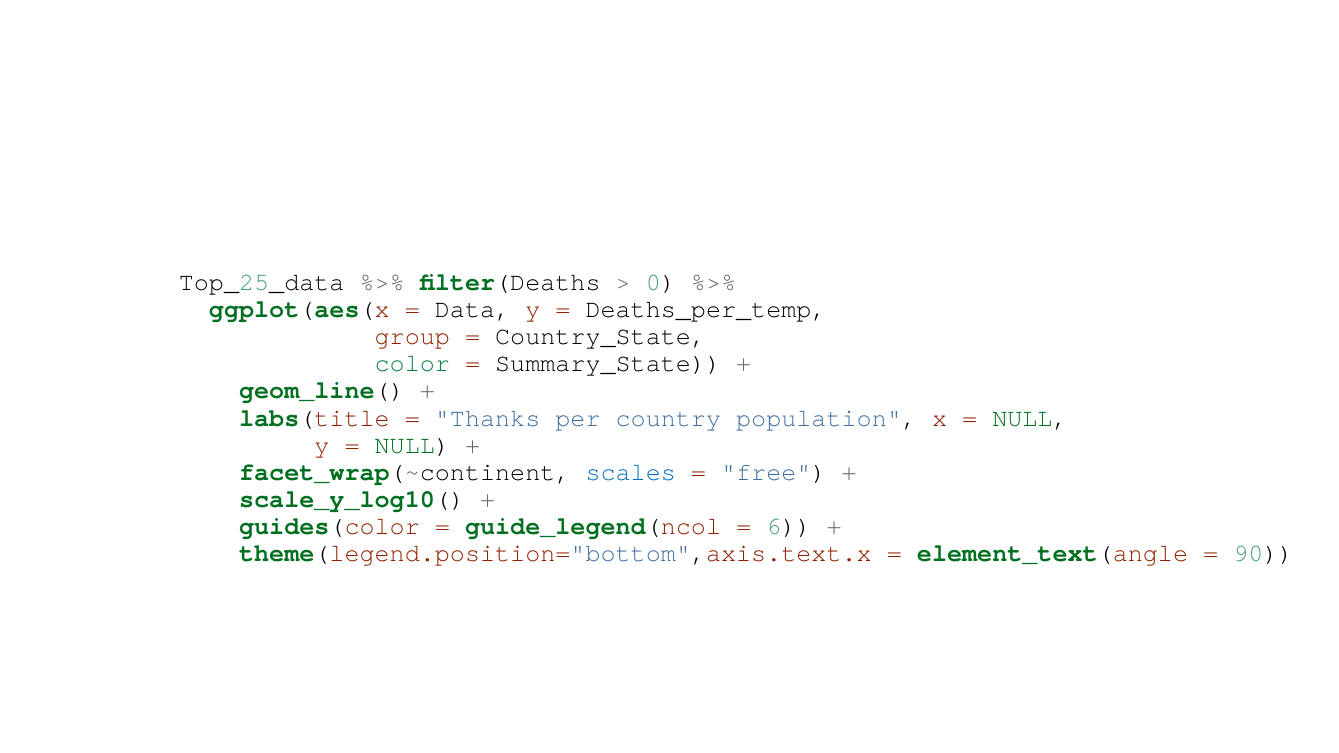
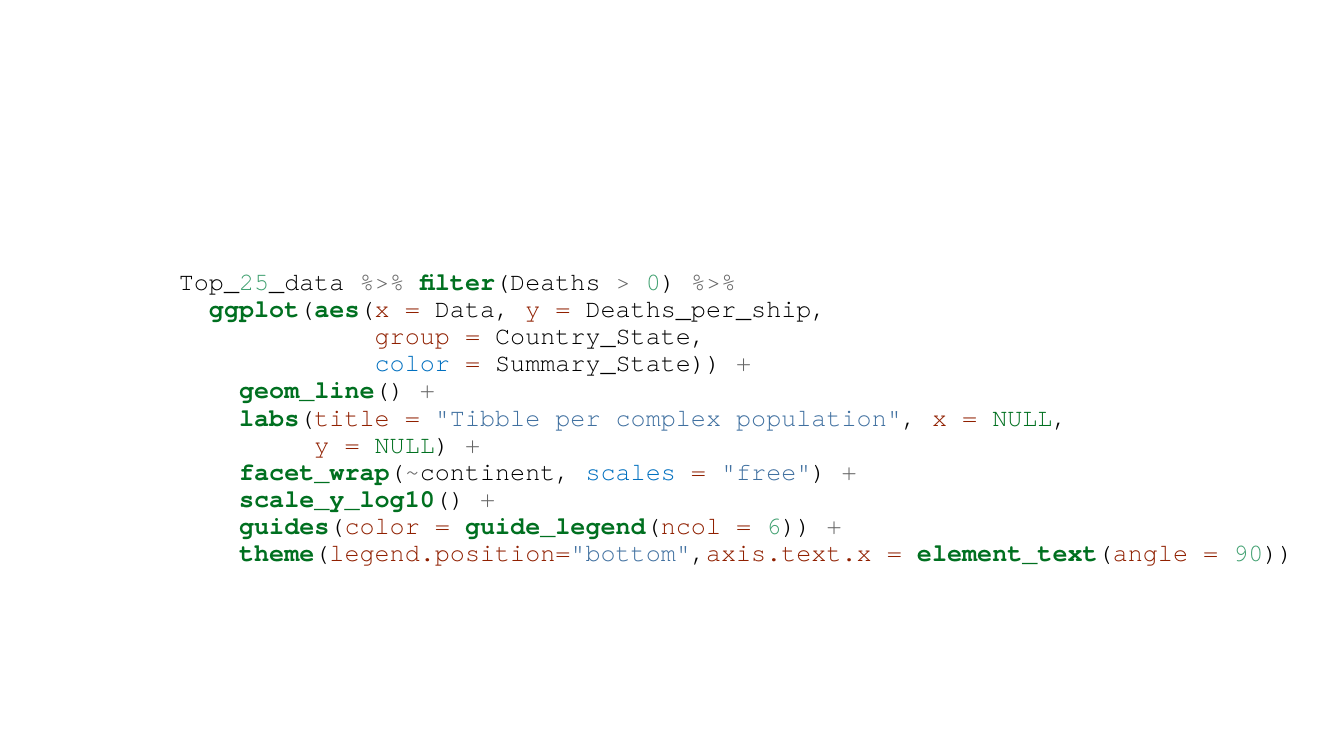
Deaths_per_temp: Deaths_per_temp -> Deaths_per_ship
color colour: green -> blue
Thanks: Thanks -> Tibble
country: country -> complex
